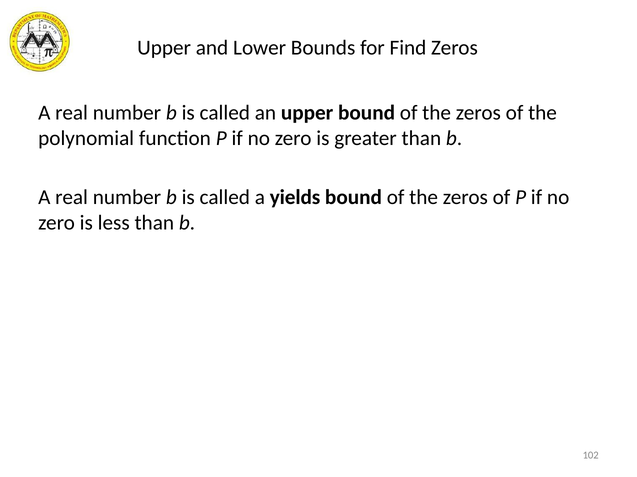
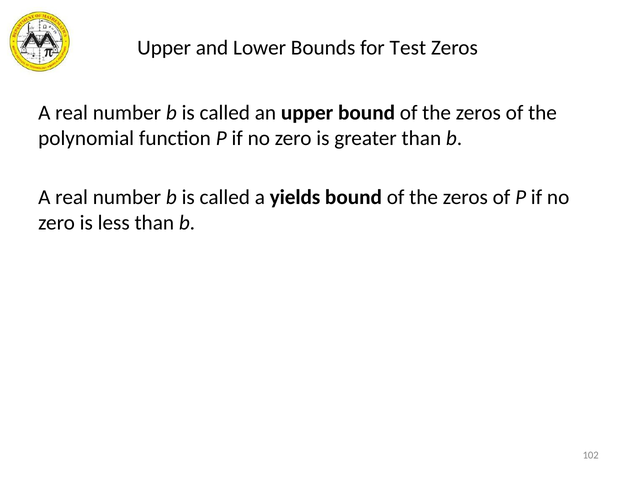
Find: Find -> Test
